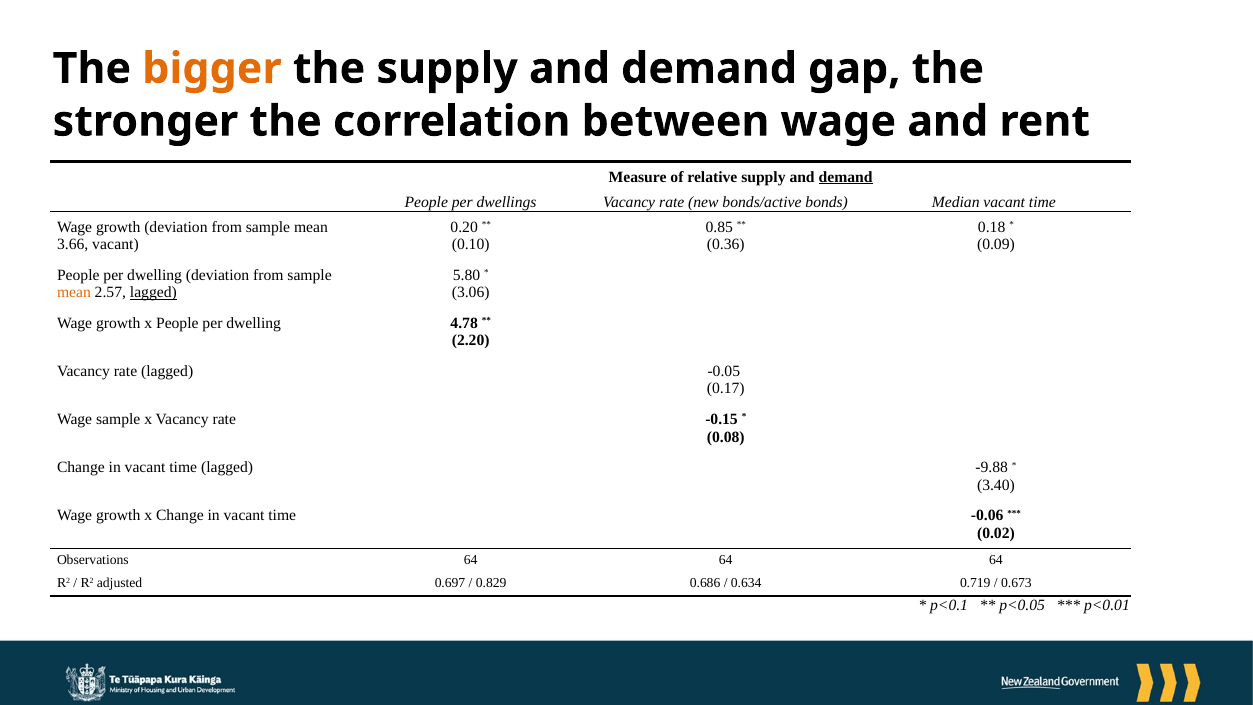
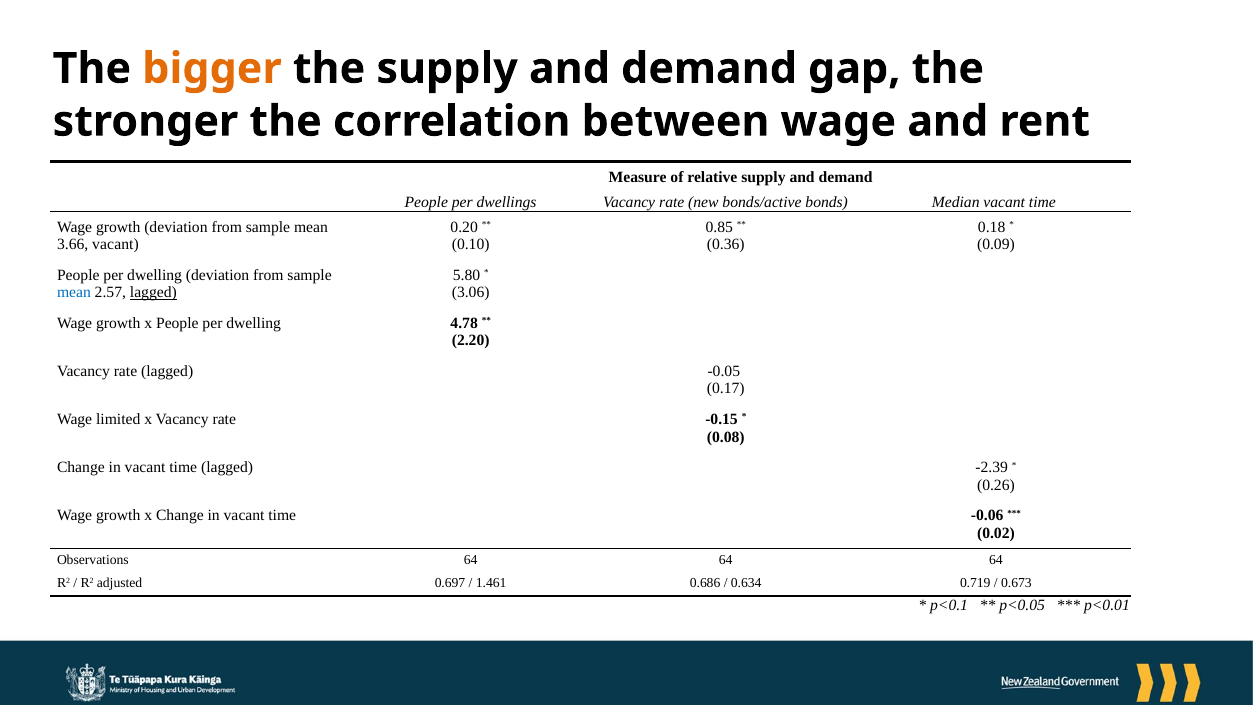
demand at (846, 177) underline: present -> none
mean at (74, 292) colour: orange -> blue
Wage sample: sample -> limited
-9.88: -9.88 -> -2.39
3.40: 3.40 -> 0.26
0.829: 0.829 -> 1.461
